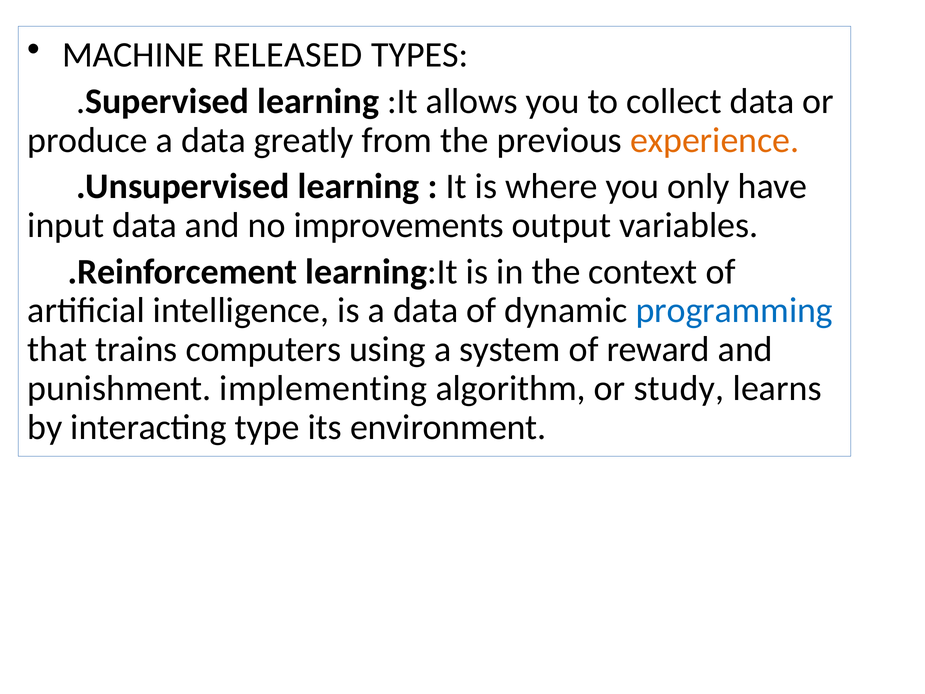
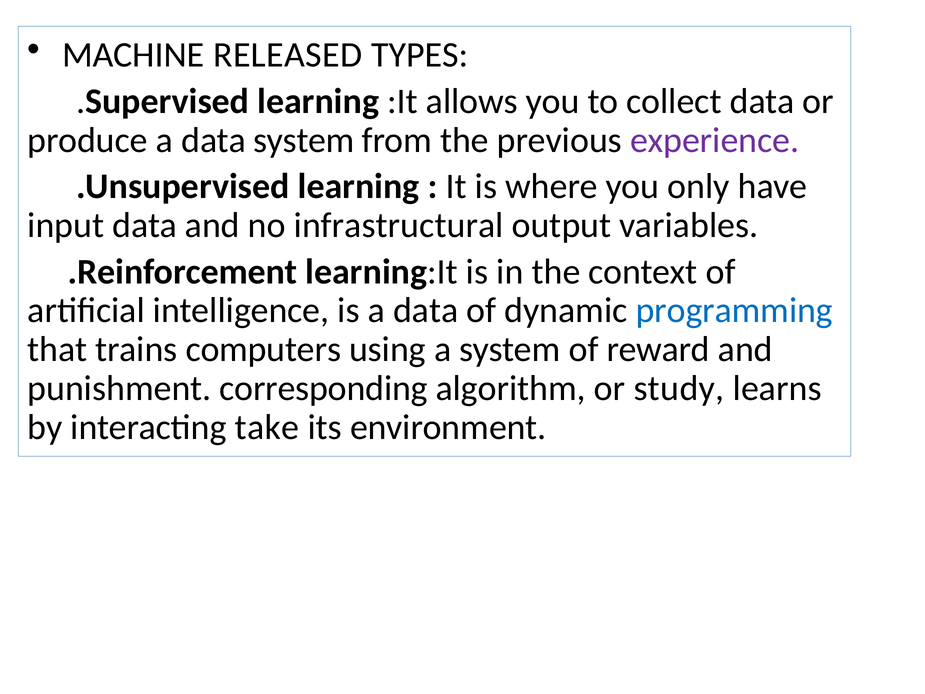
data greatly: greatly -> system
experience colour: orange -> purple
improvements: improvements -> infrastructural
implementing: implementing -> corresponding
type: type -> take
